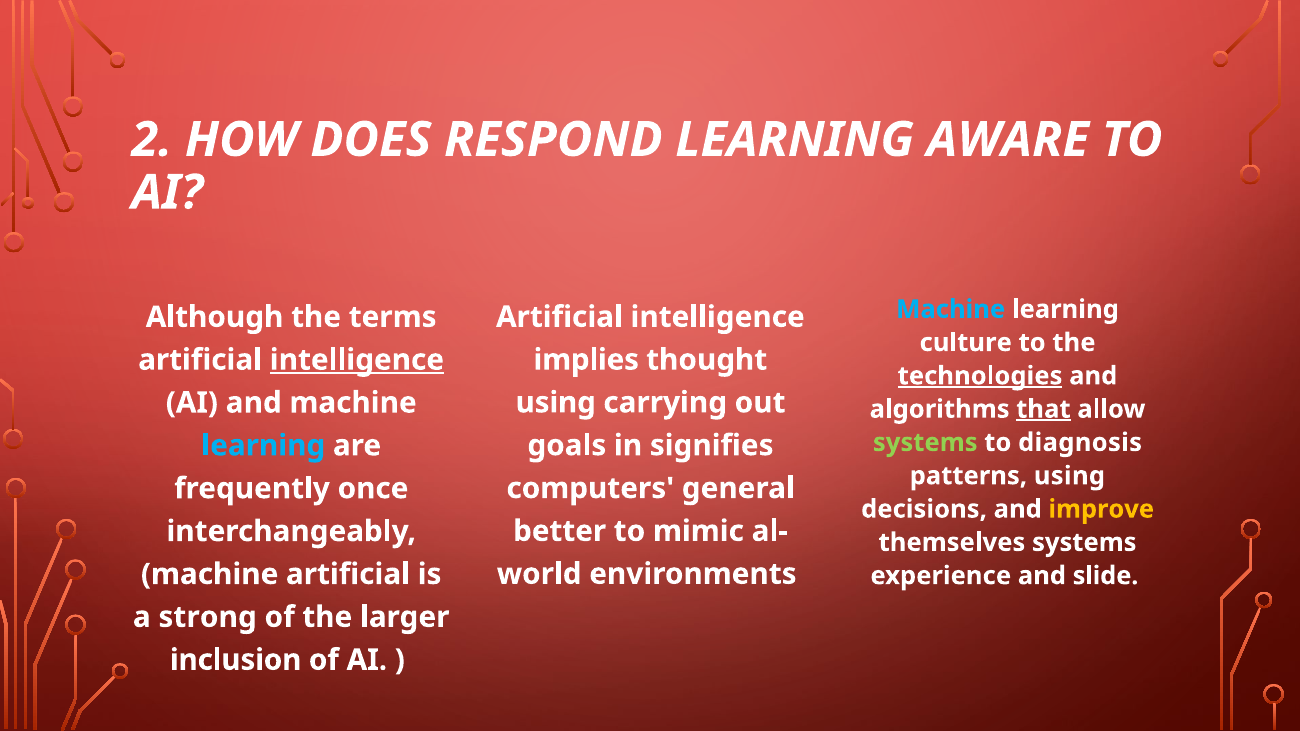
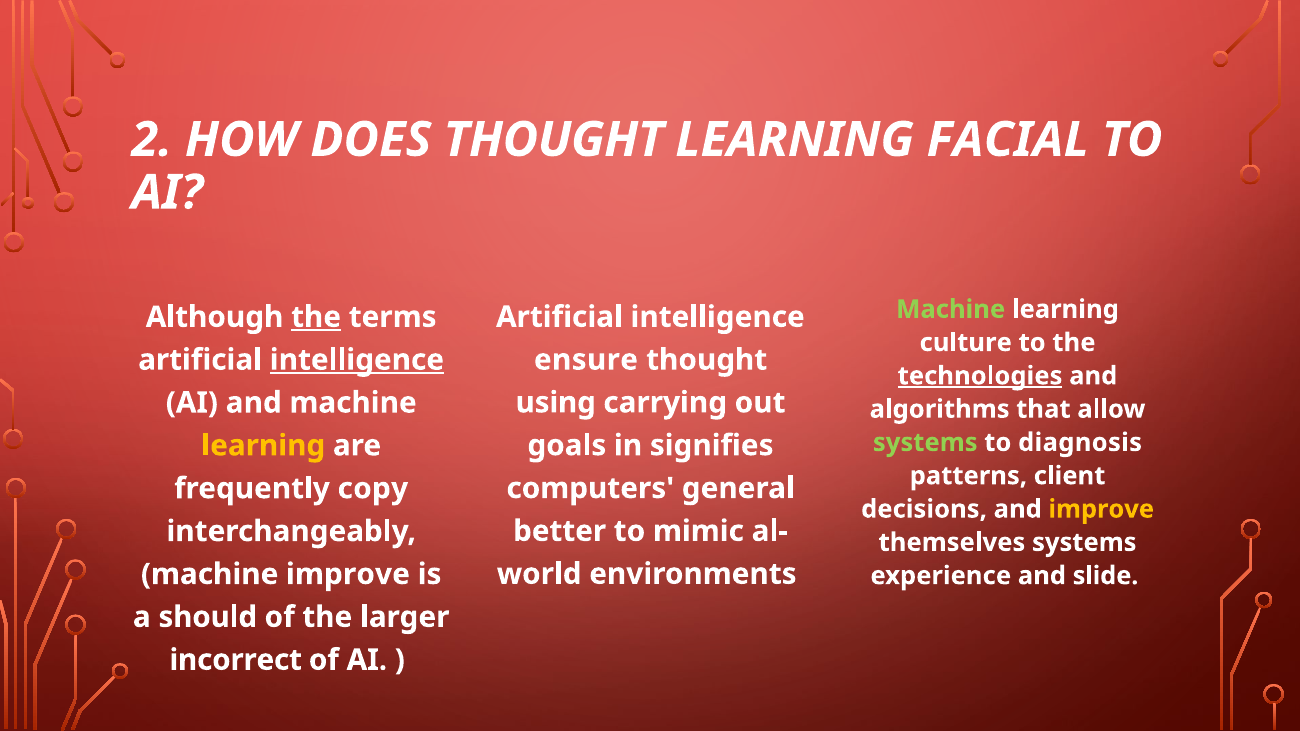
DOES RESPOND: RESPOND -> THOUGHT
AWARE: AWARE -> FACIAL
Machine at (951, 309) colour: light blue -> light green
the at (316, 317) underline: none -> present
implies: implies -> ensure
that underline: present -> none
learning at (263, 446) colour: light blue -> yellow
patterns using: using -> client
once: once -> copy
machine artificial: artificial -> improve
strong: strong -> should
inclusion: inclusion -> incorrect
